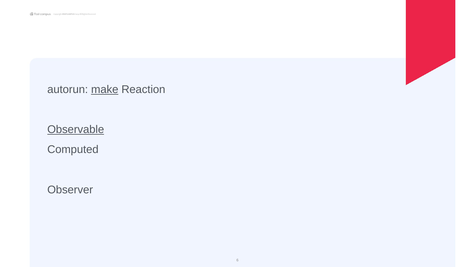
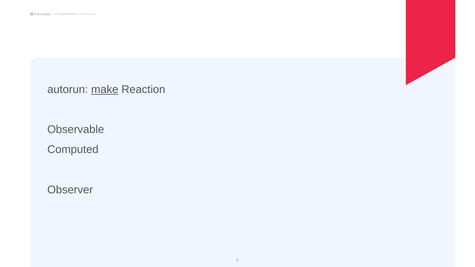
Observable underline: present -> none
